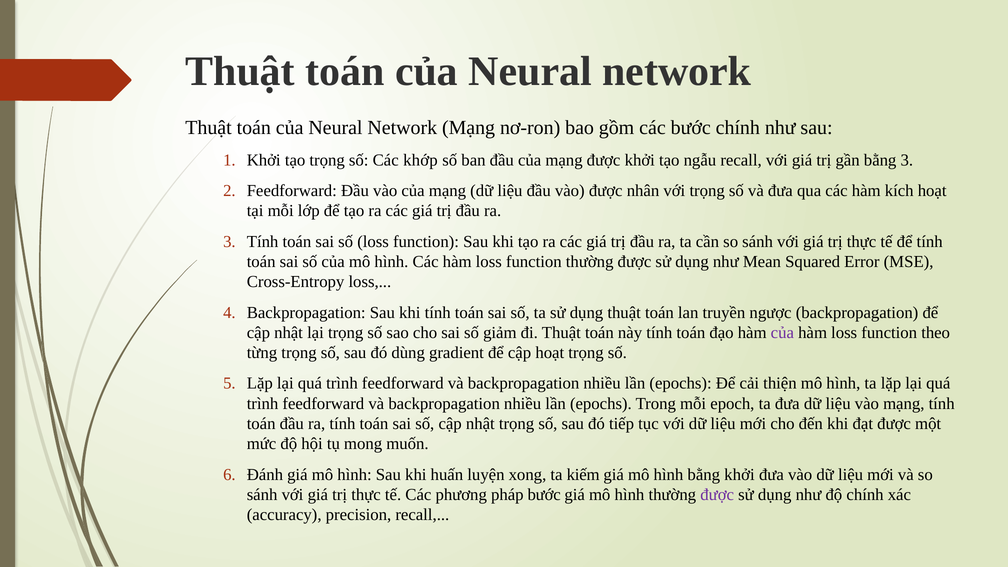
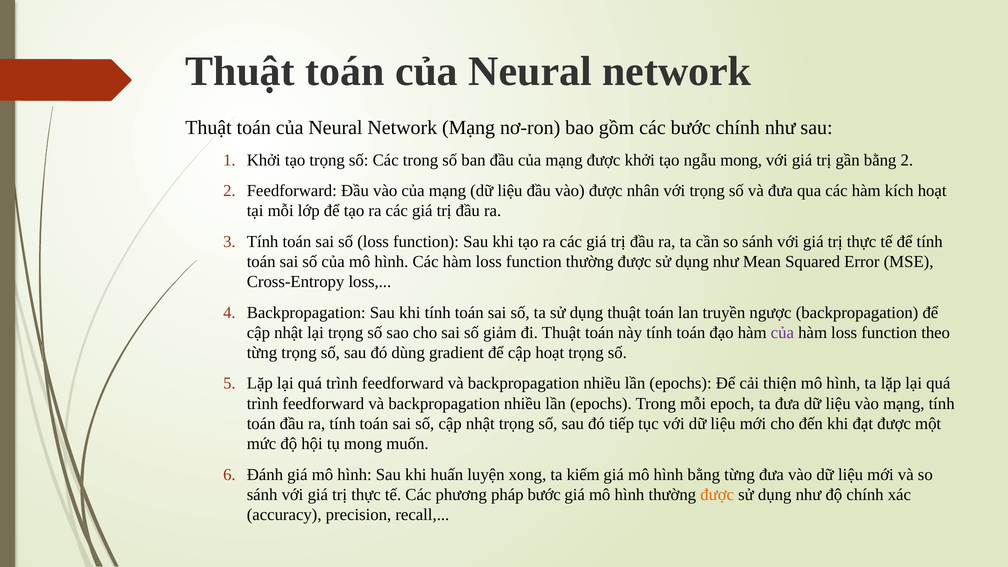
Các khớp: khớp -> trong
ngẫu recall: recall -> mong
bằng 3: 3 -> 2
bằng khởi: khởi -> từng
được at (717, 495) colour: purple -> orange
